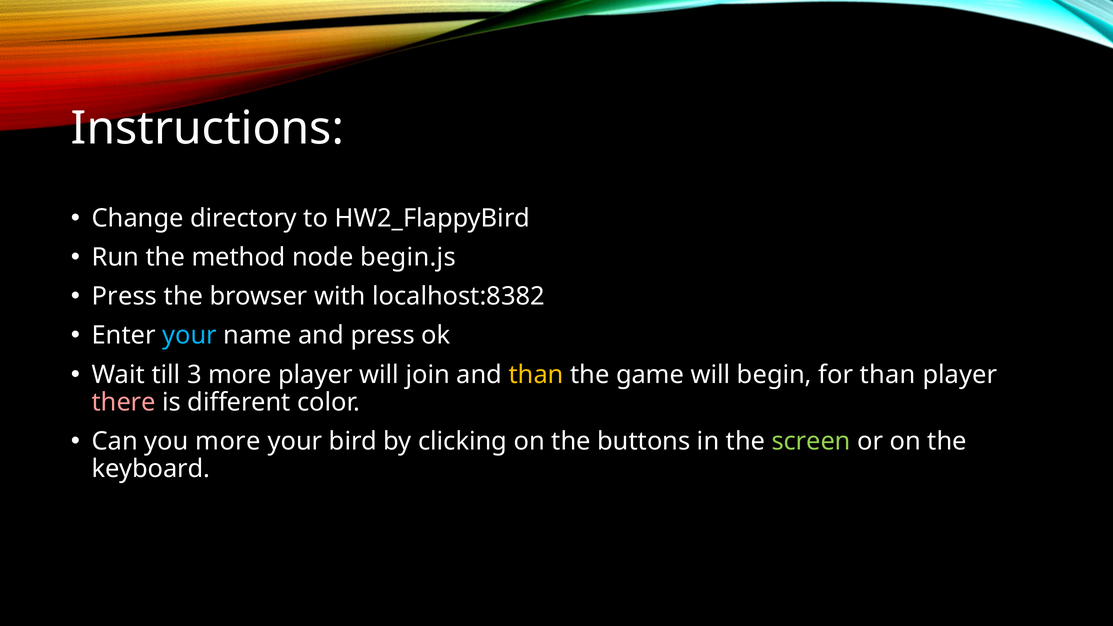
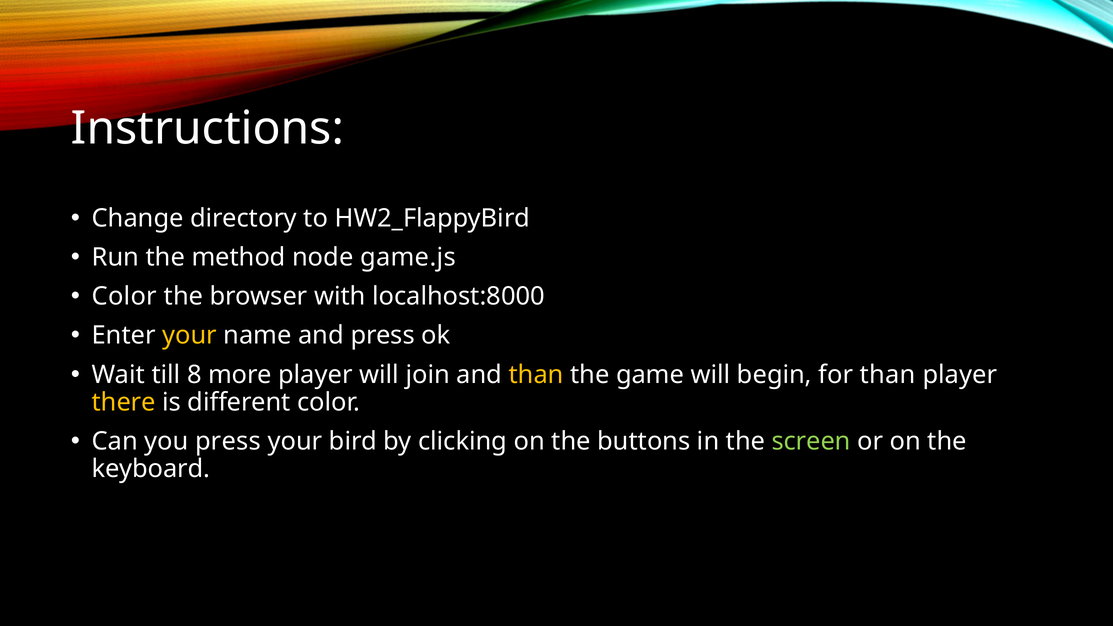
begin.js: begin.js -> game.js
Press at (125, 296): Press -> Color
localhost:8382: localhost:8382 -> localhost:8000
your at (190, 336) colour: light blue -> yellow
3: 3 -> 8
there colour: pink -> yellow
you more: more -> press
